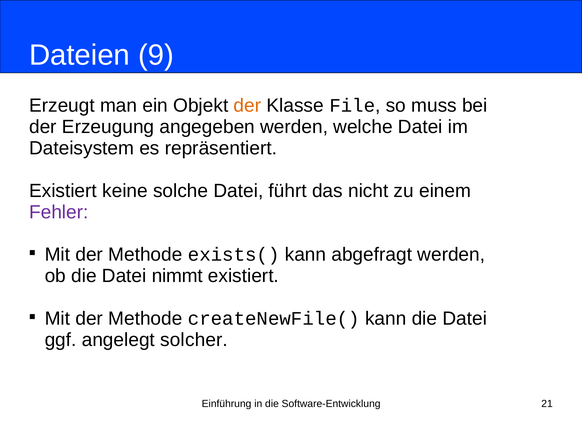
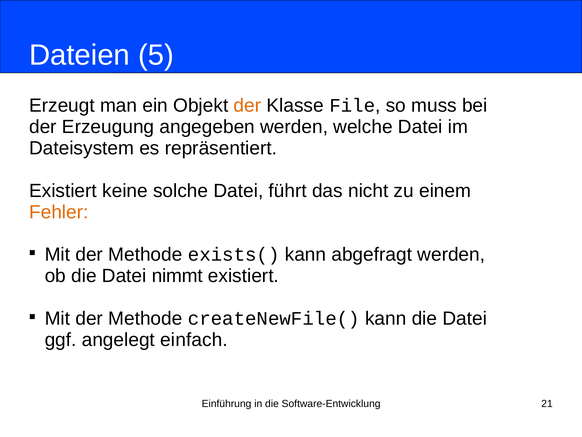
9: 9 -> 5
Fehler colour: purple -> orange
solcher: solcher -> einfach
